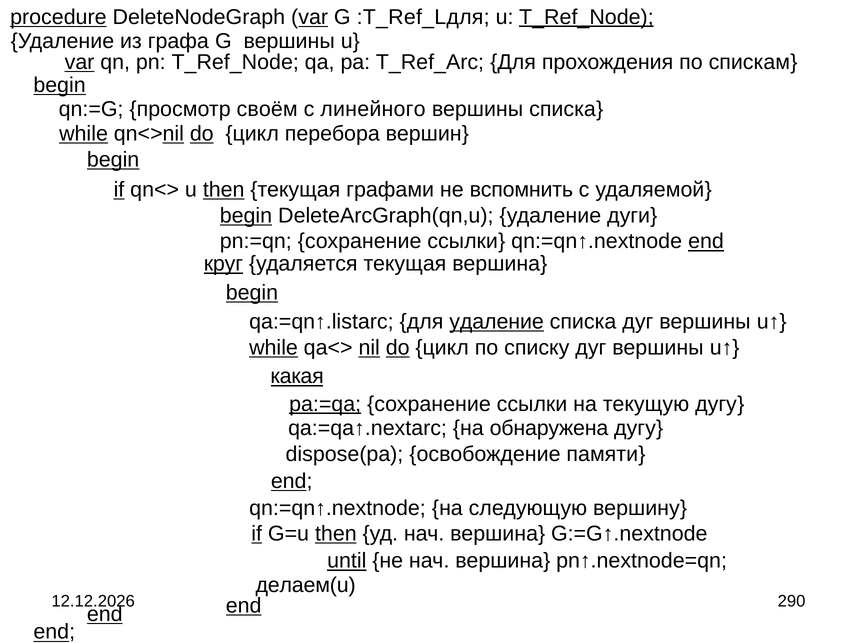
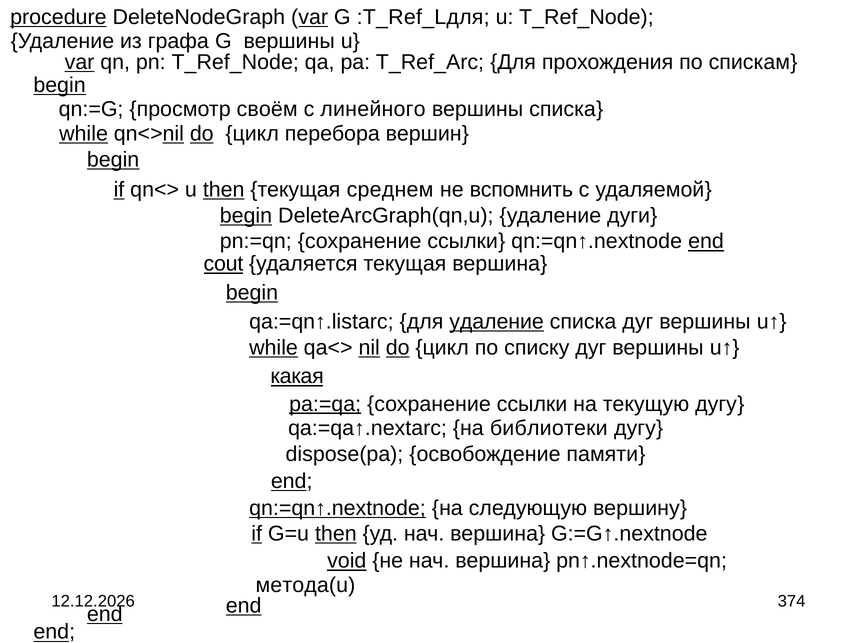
T_Ref_Node at (586, 17) underline: present -> none
графами: графами -> среднем
круг: круг -> cout
обнаружена: обнаружена -> библиотеки
qn:=qn↑.nextnode at (337, 508) underline: none -> present
until: until -> void
делаем(u: делаем(u -> метода(u
290: 290 -> 374
